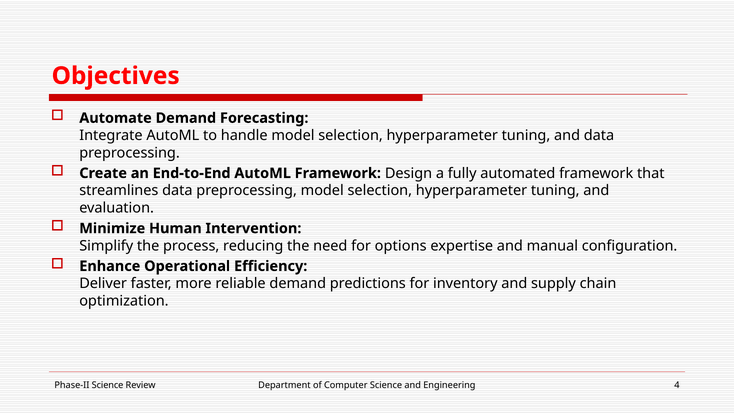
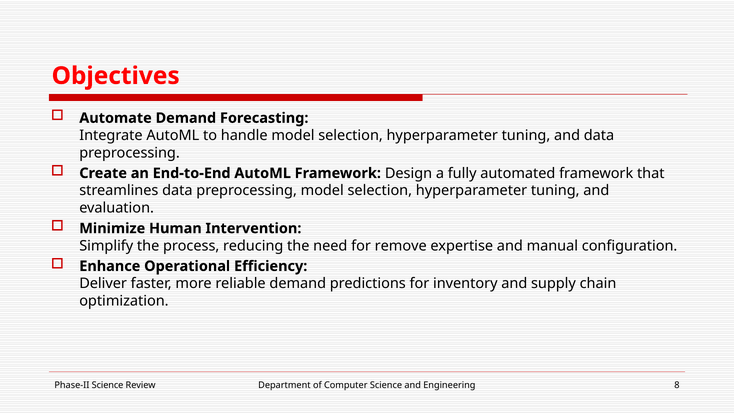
options: options -> remove
4: 4 -> 8
